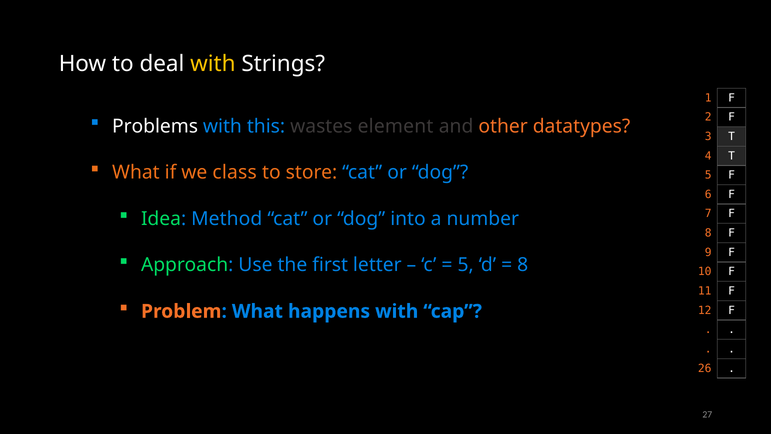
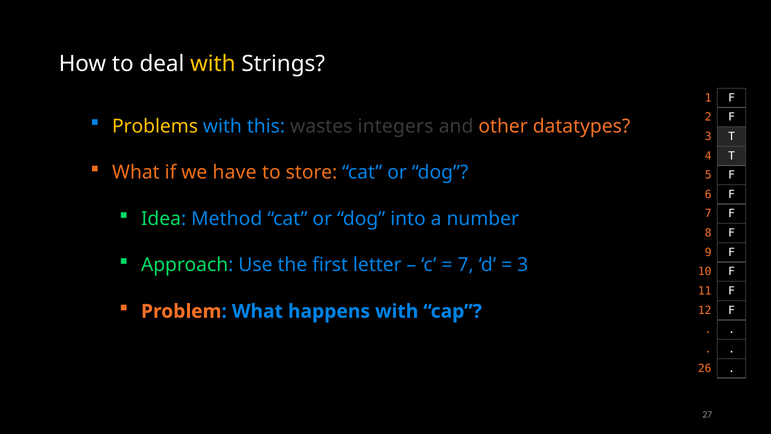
Problems colour: white -> yellow
element: element -> integers
class: class -> have
5 at (466, 265): 5 -> 7
8 at (523, 265): 8 -> 3
